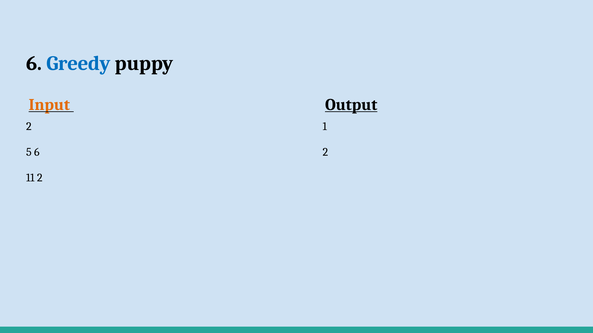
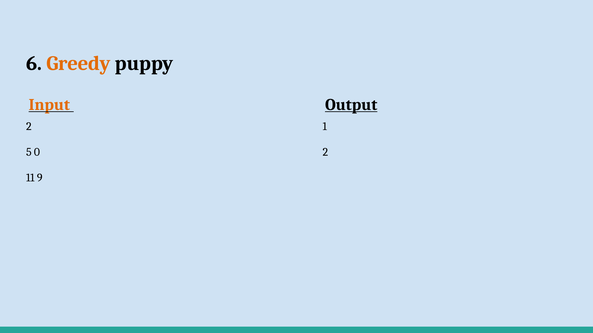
Greedy colour: blue -> orange
5 6: 6 -> 0
11 2: 2 -> 9
